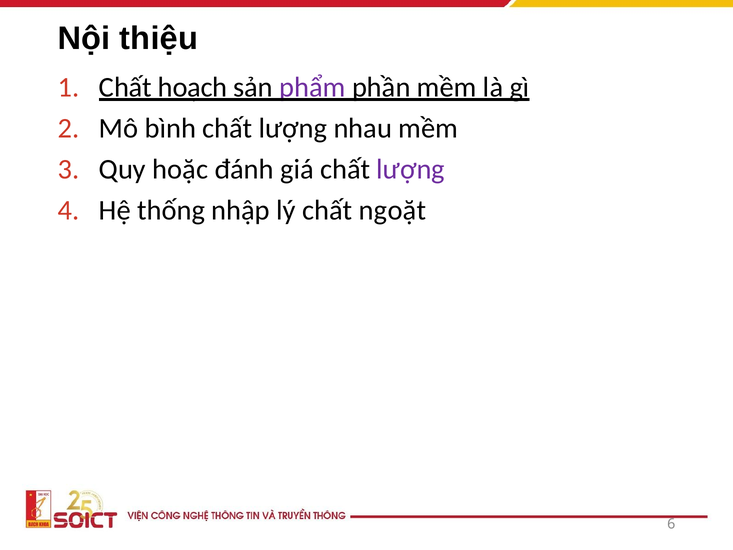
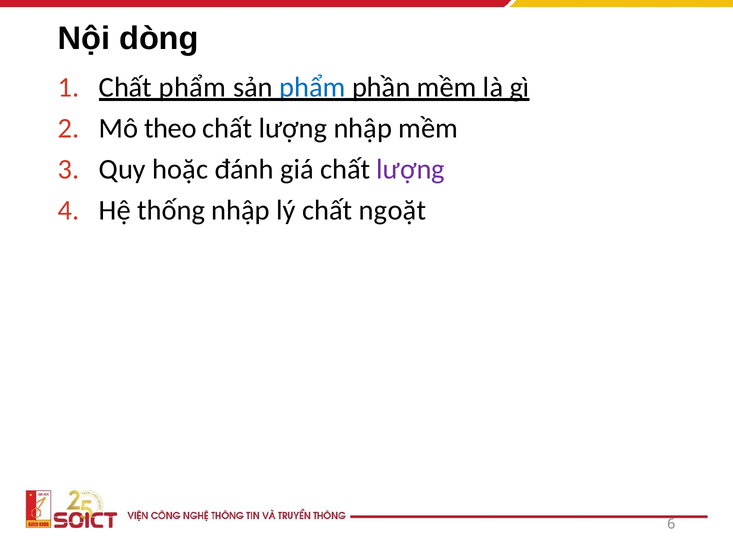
thiệu: thiệu -> dòng
Chất hoạch: hoạch -> phẩm
phẩm at (312, 87) colour: purple -> blue
bình: bình -> theo
lượng nhau: nhau -> nhập
